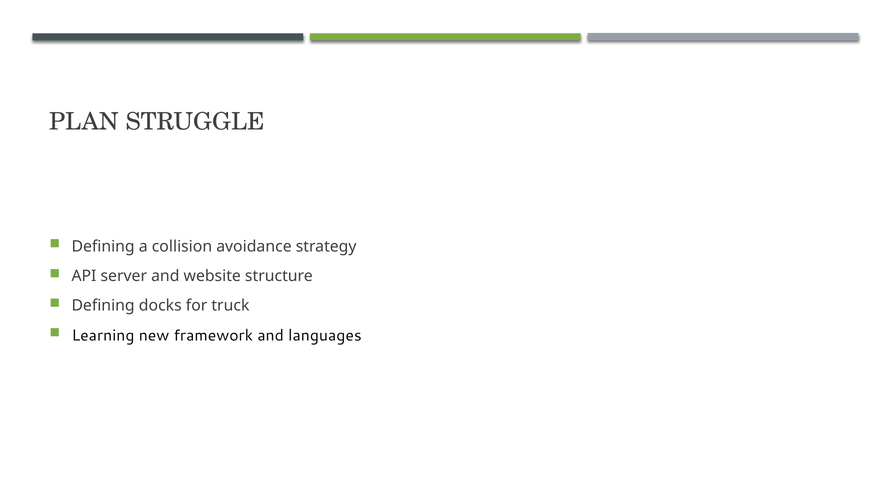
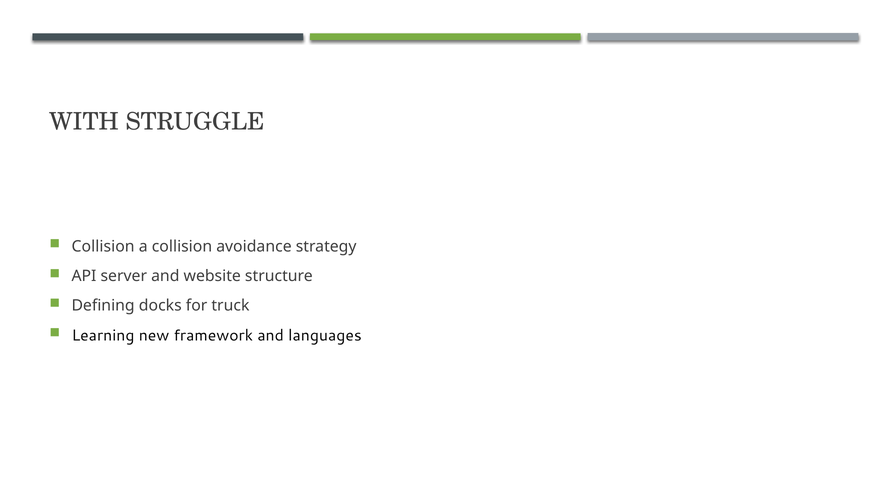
PLAN: PLAN -> WITH
Defining at (103, 247): Defining -> Collision
